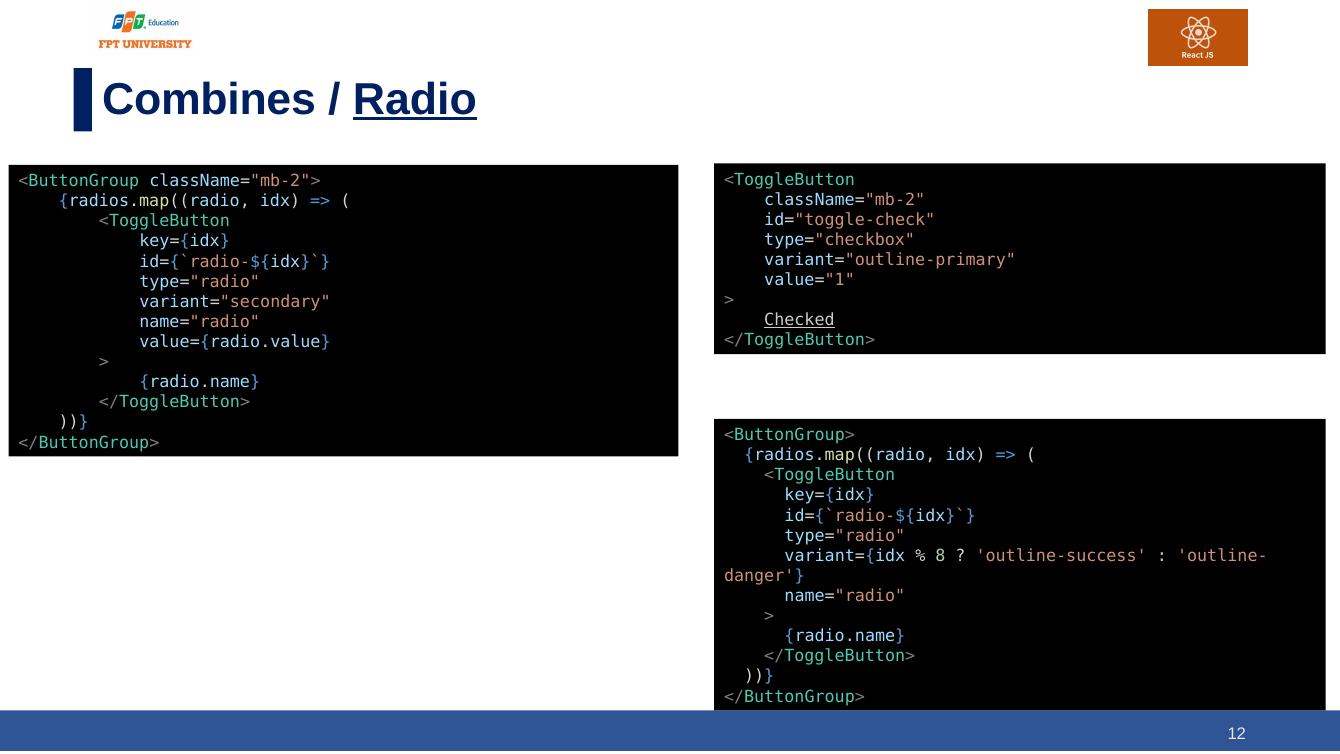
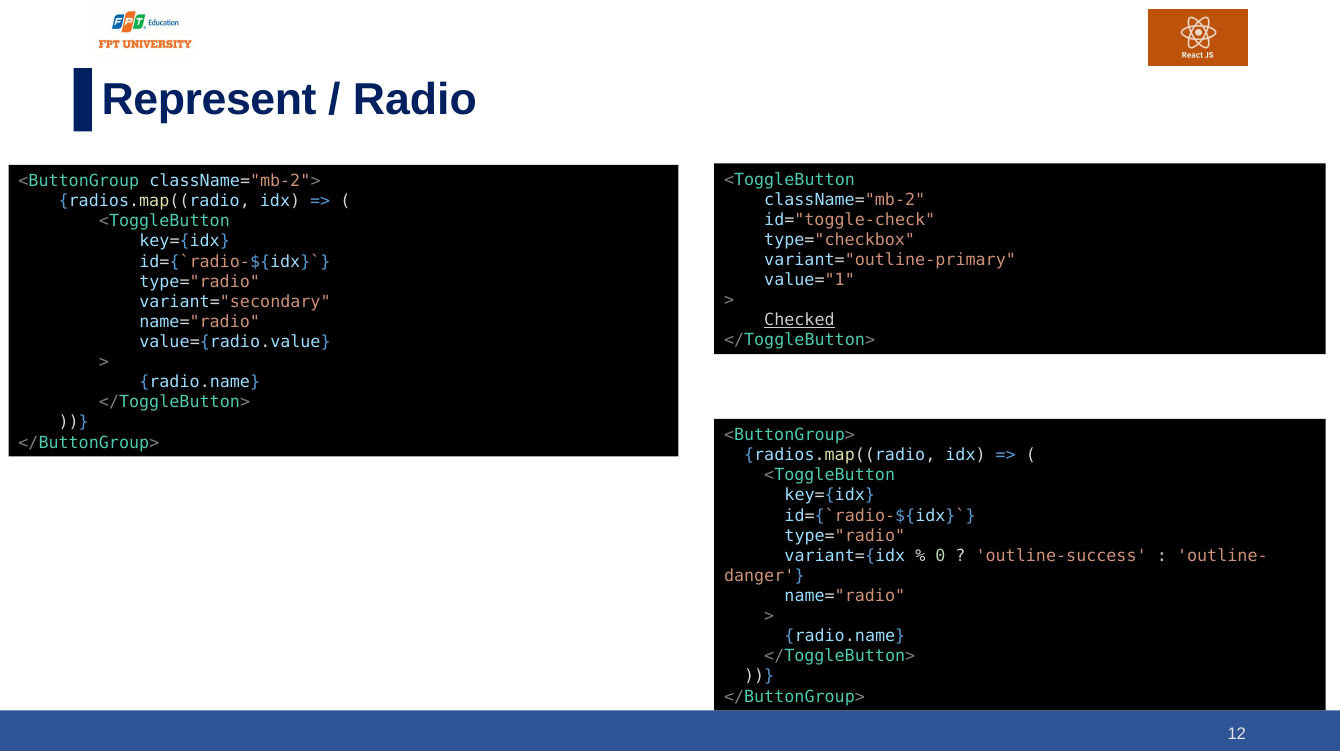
Combines: Combines -> Represent
Radio underline: present -> none
8: 8 -> 0
